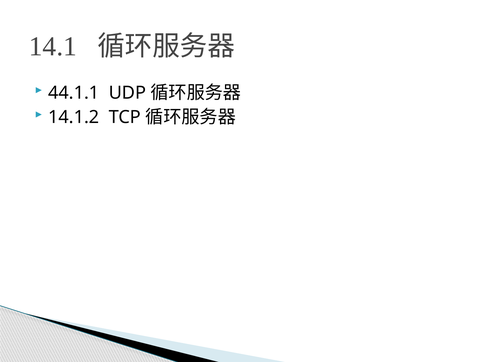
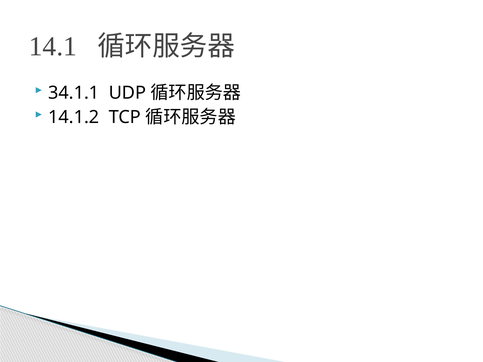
44.1.1: 44.1.1 -> 34.1.1
